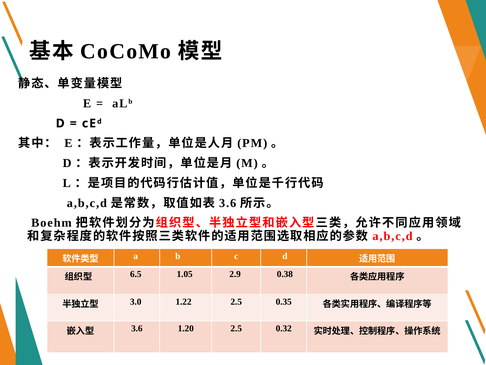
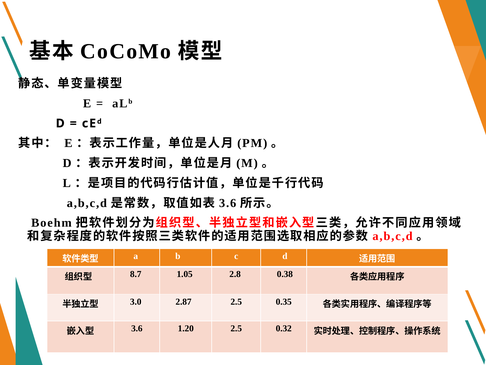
6.5: 6.5 -> 8.7
2.9: 2.9 -> 2.8
1.22: 1.22 -> 2.87
